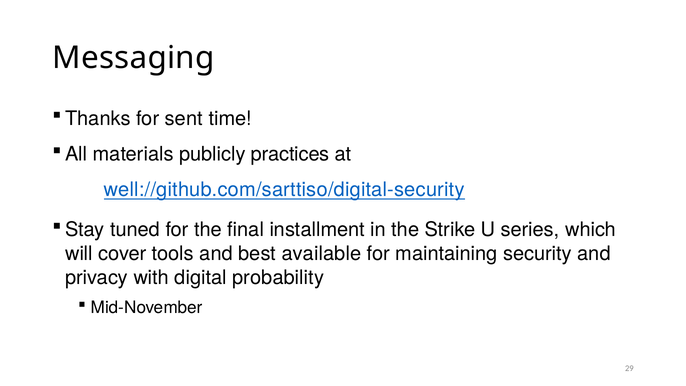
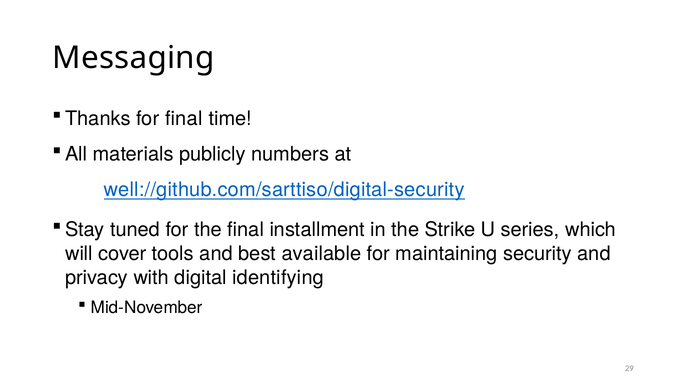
for sent: sent -> final
practices: practices -> numbers
probability: probability -> identifying
